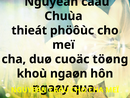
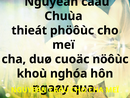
töøng: töøng -> nöôùc
ngaøn: ngaøn -> nghóa
